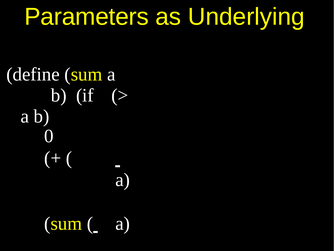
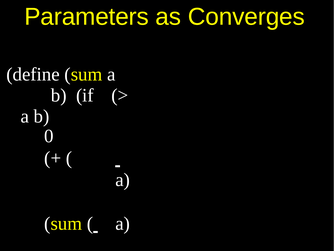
Underlying: Underlying -> Converges
